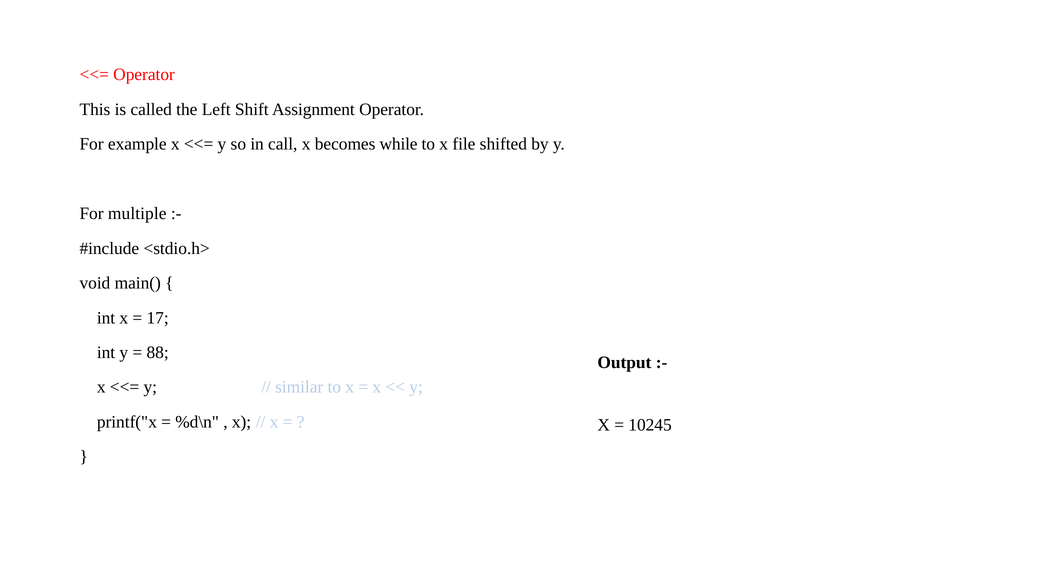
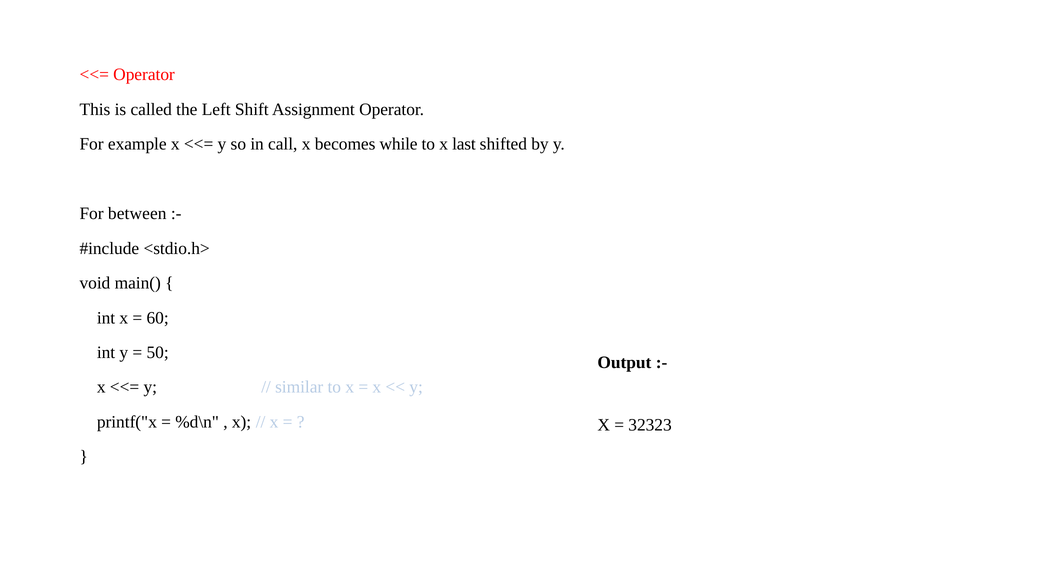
file: file -> last
multiple: multiple -> between
17: 17 -> 60
88: 88 -> 50
10245: 10245 -> 32323
